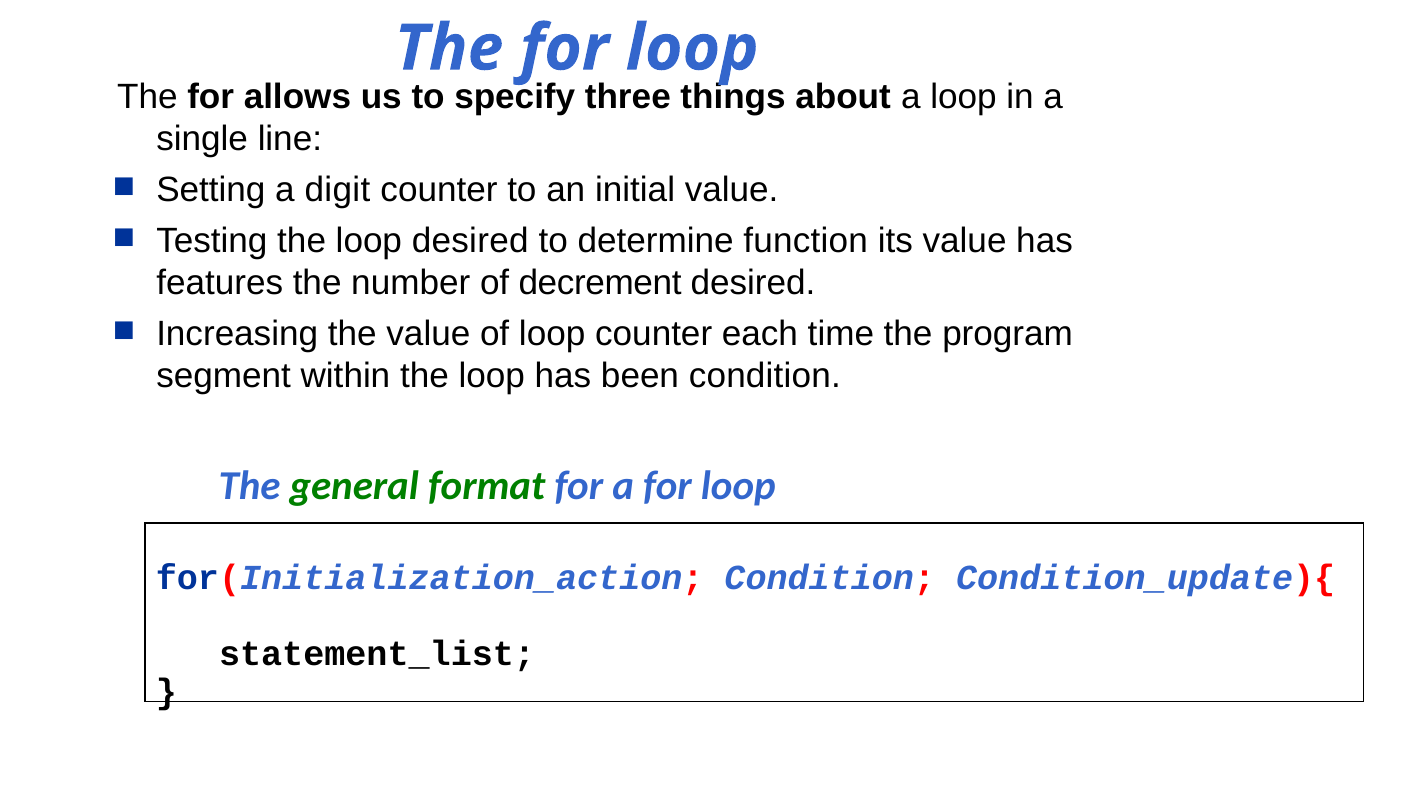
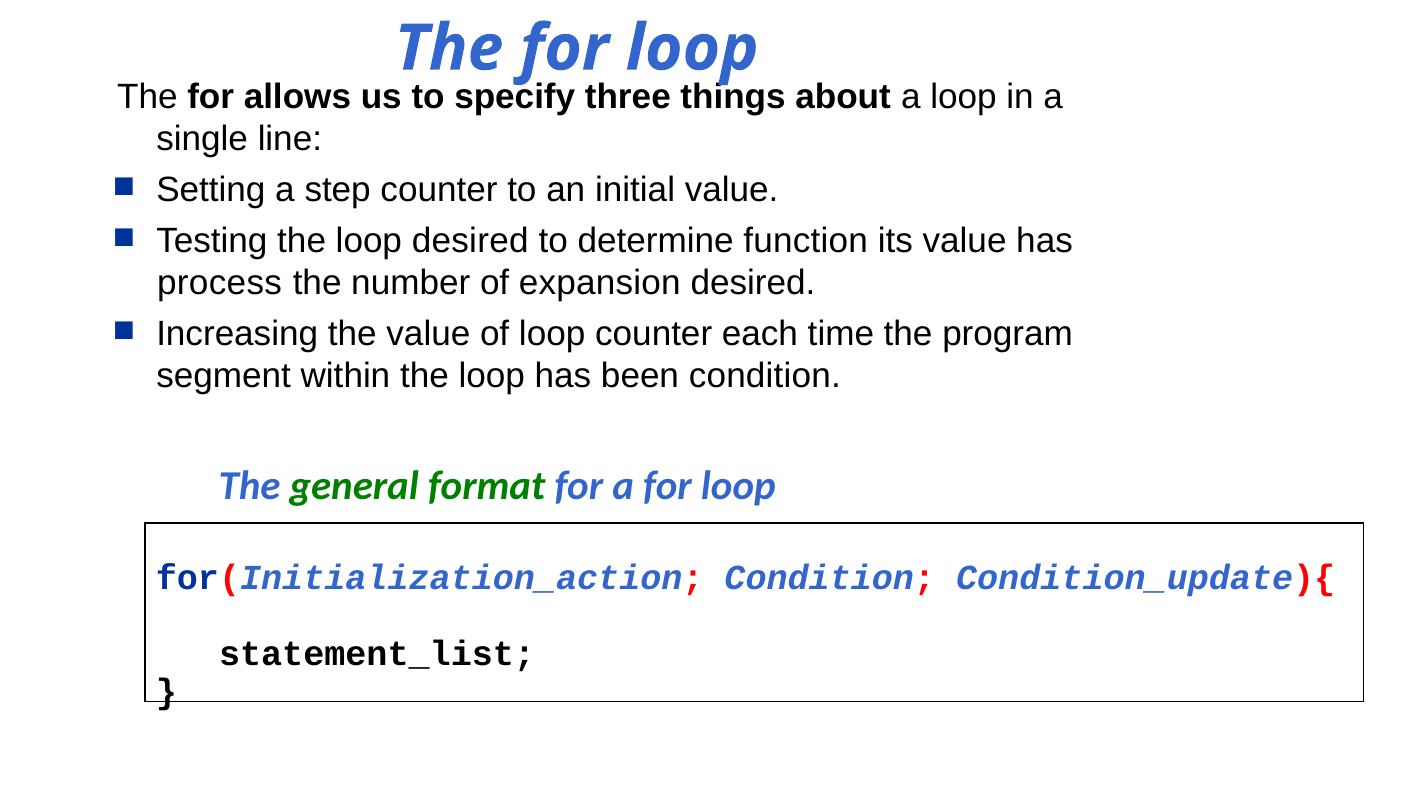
digit: digit -> step
features: features -> process
decrement: decrement -> expansion
